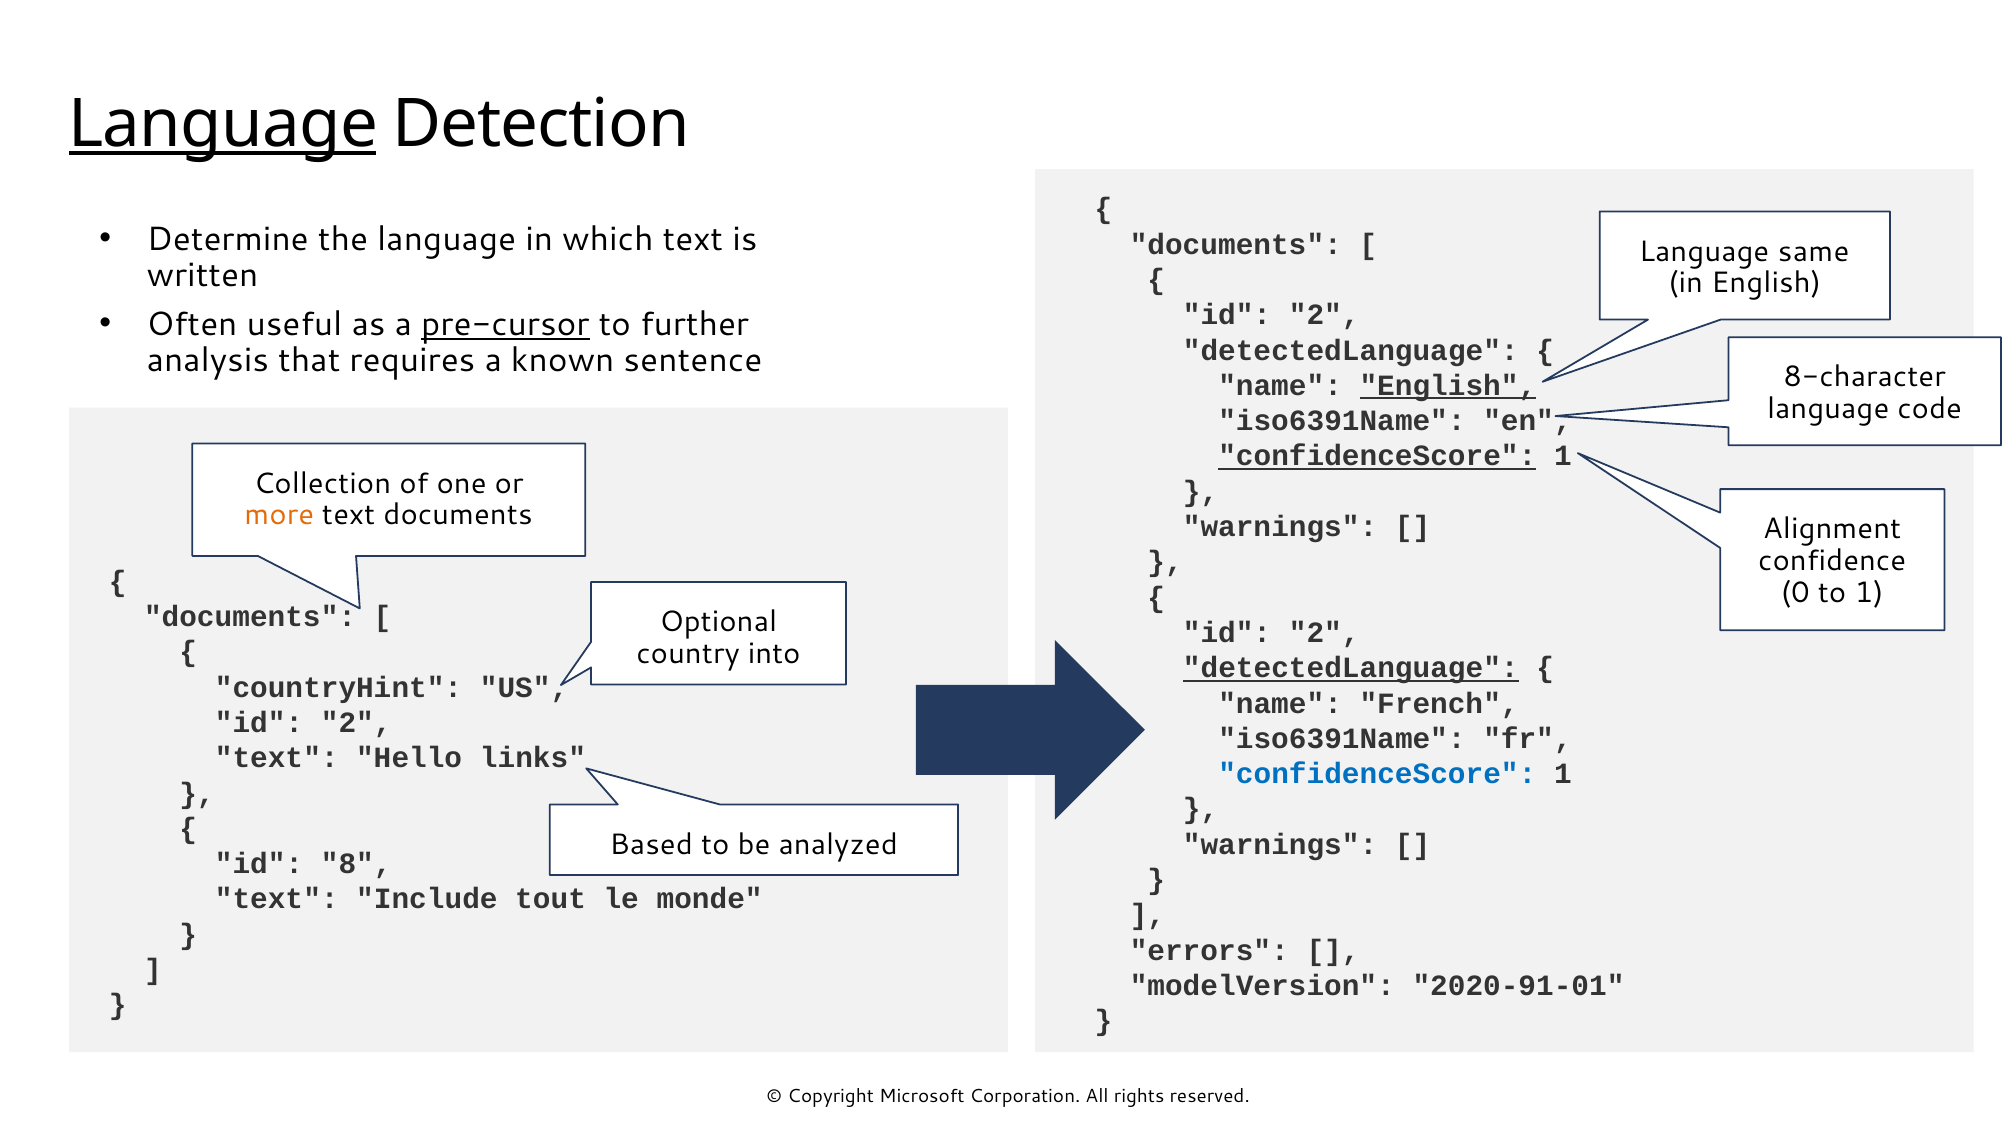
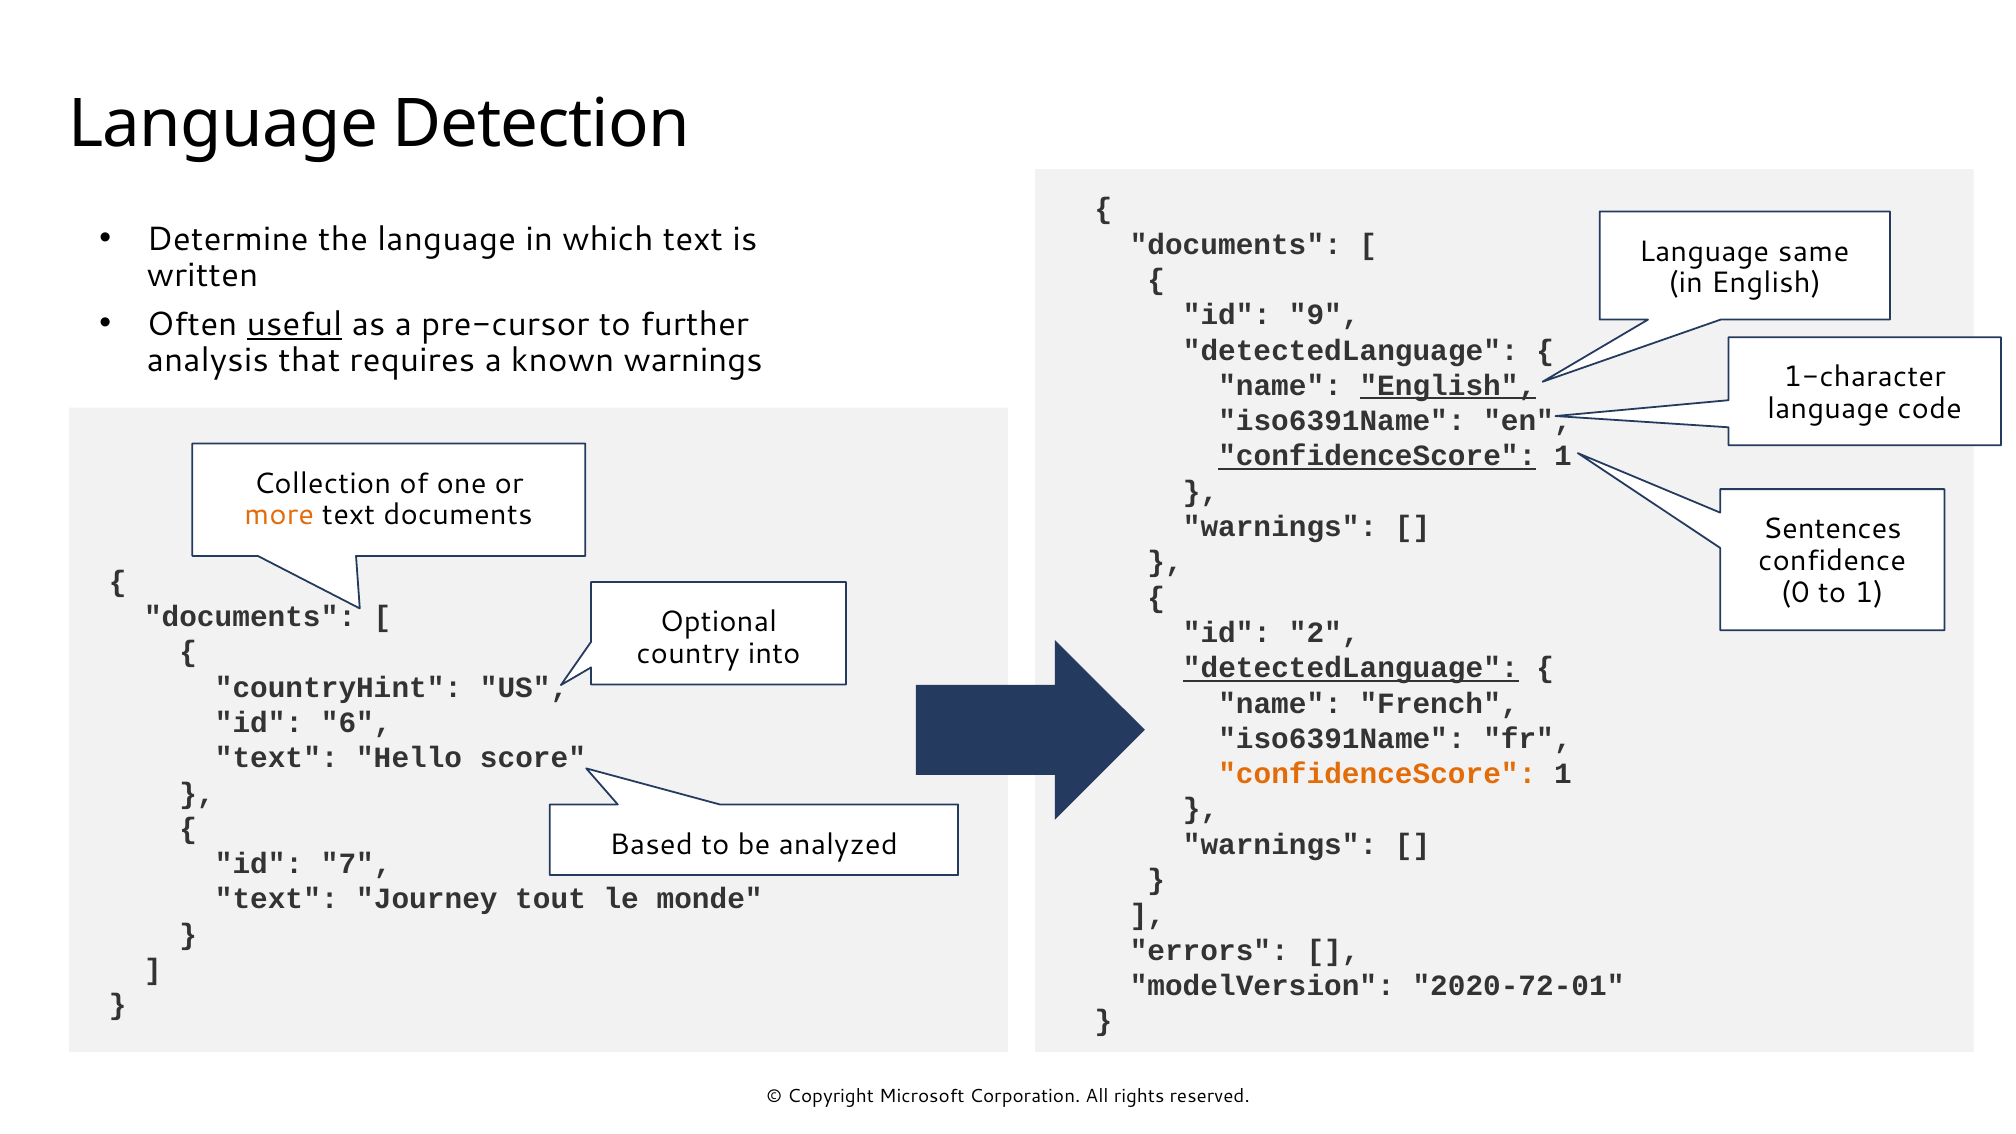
Language at (223, 124) underline: present -> none
2 at (1324, 315): 2 -> 9
useful underline: none -> present
pre-cursor underline: present -> none
known sentence: sentence -> warnings
8-character: 8-character -> 1-character
Alignment: Alignment -> Sentences
2 at (356, 723): 2 -> 6
links: links -> score
confidenceScore at (1377, 774) colour: blue -> orange
8: 8 -> 7
Include: Include -> Journey
2020-91-01: 2020-91-01 -> 2020-72-01
